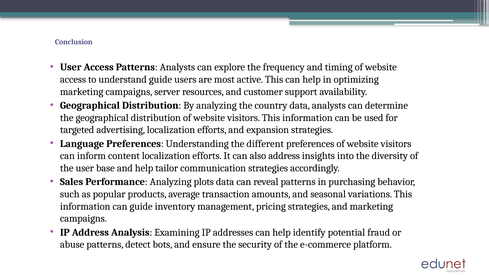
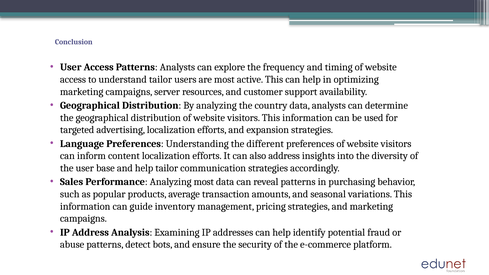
understand guide: guide -> tailor
Analyzing plots: plots -> most
